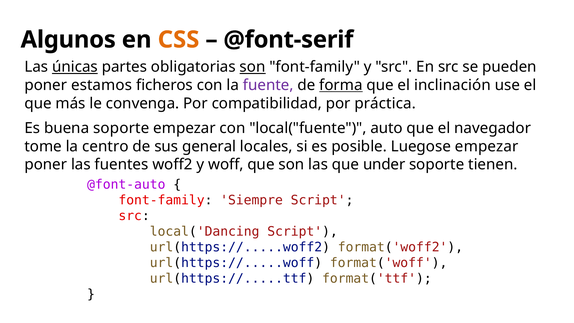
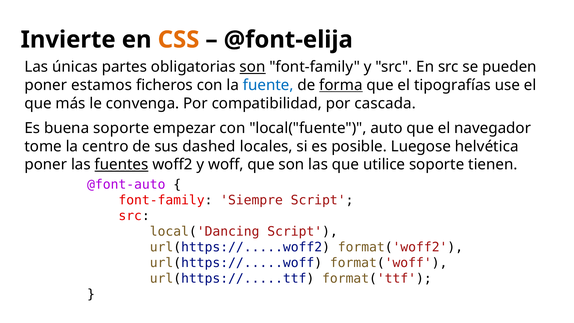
Algunos: Algunos -> Invierte
@font-serif: @font-serif -> @font-elija
únicas underline: present -> none
fuente colour: purple -> blue
inclinación: inclinación -> tipografías
práctica: práctica -> cascada
general: general -> dashed
Luegose empezar: empezar -> helvética
fuentes underline: none -> present
under: under -> utilice
